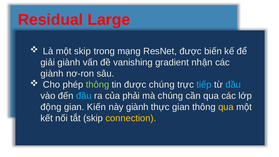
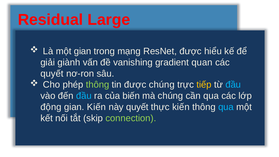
một skip: skip -> gian
biến: biến -> hiểu
nhận: nhận -> quan
giành at (52, 74): giành -> quyết
tiếp colour: light blue -> yellow
phải: phải -> biến
này giành: giành -> quyết
thực gian: gian -> kiến
qua at (226, 107) colour: yellow -> light blue
connection colour: yellow -> light green
